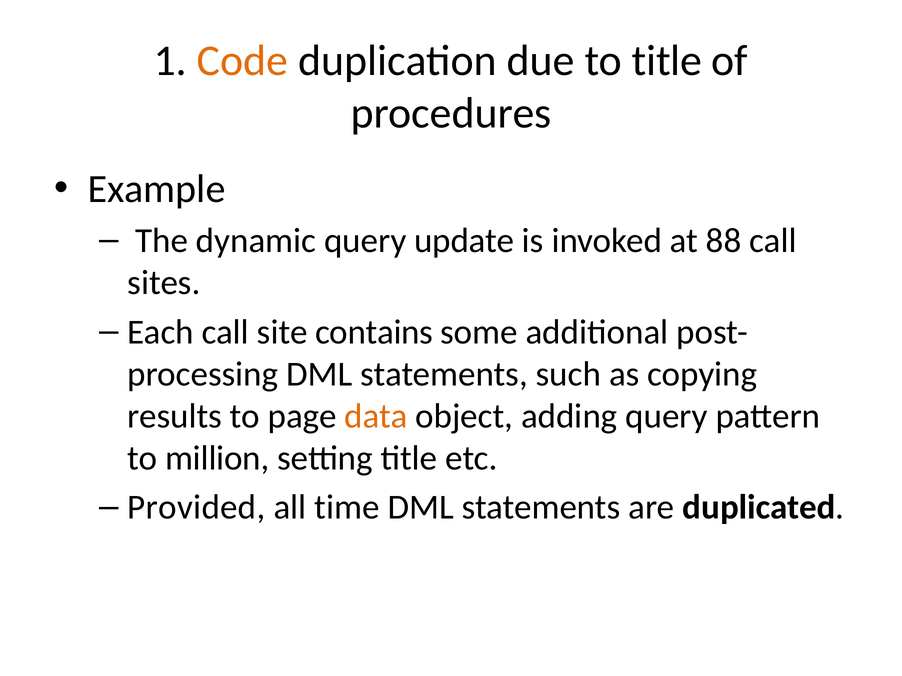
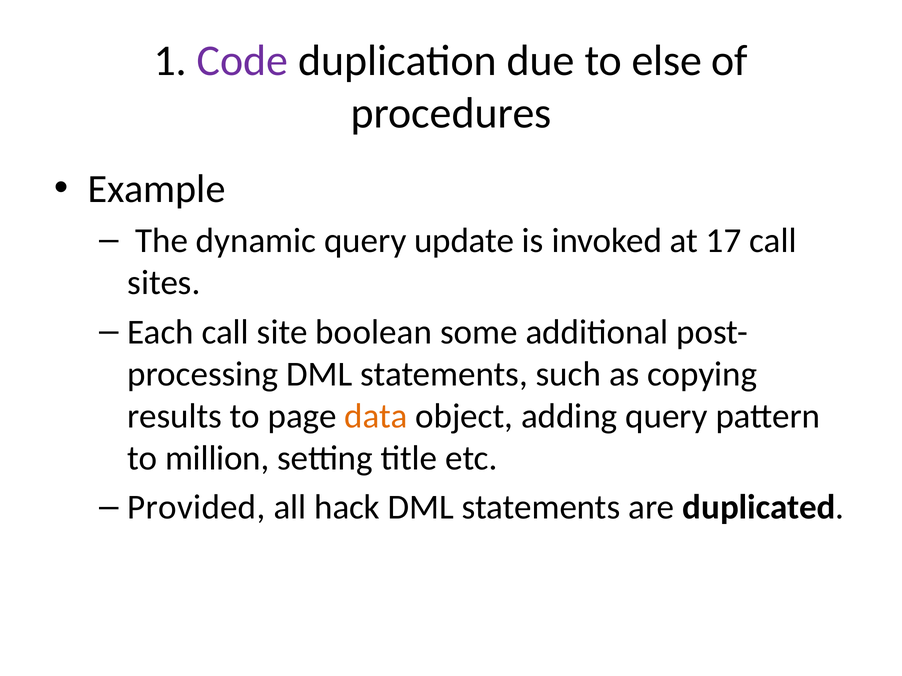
Code colour: orange -> purple
to title: title -> else
88: 88 -> 17
contains: contains -> boolean
time: time -> hack
